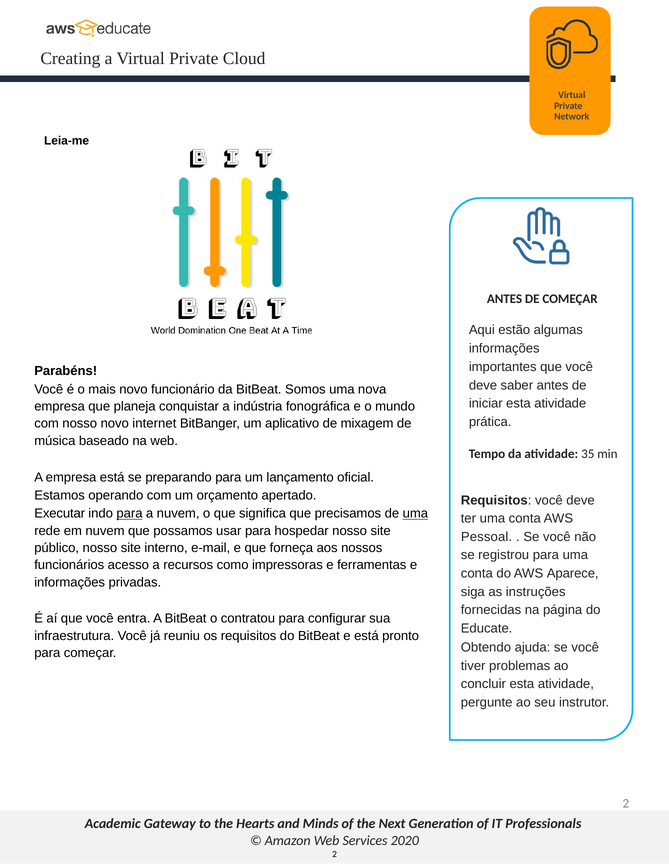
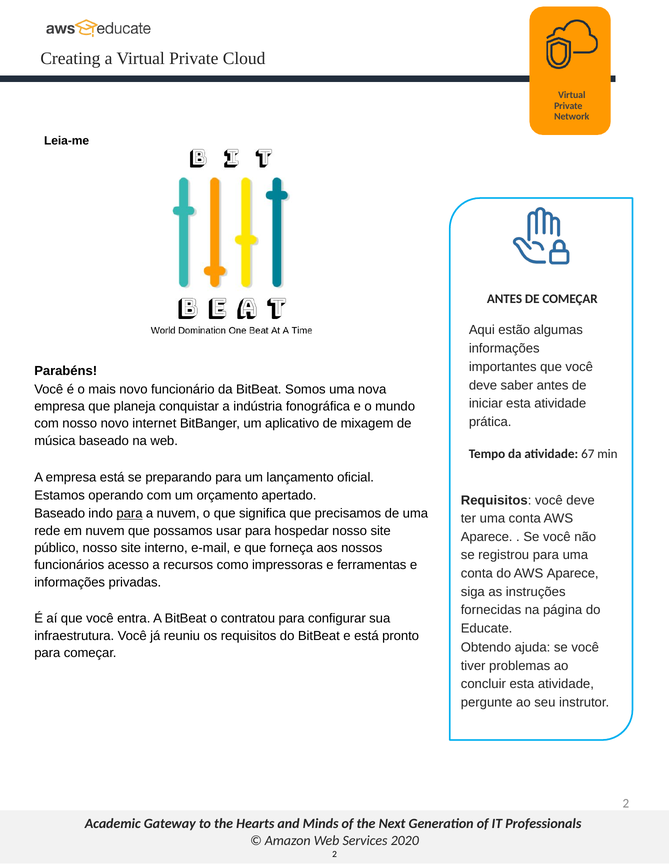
35: 35 -> 67
Executar at (60, 513): Executar -> Baseado
uma at (415, 513) underline: present -> none
Pessoal at (487, 537): Pessoal -> Aparece
